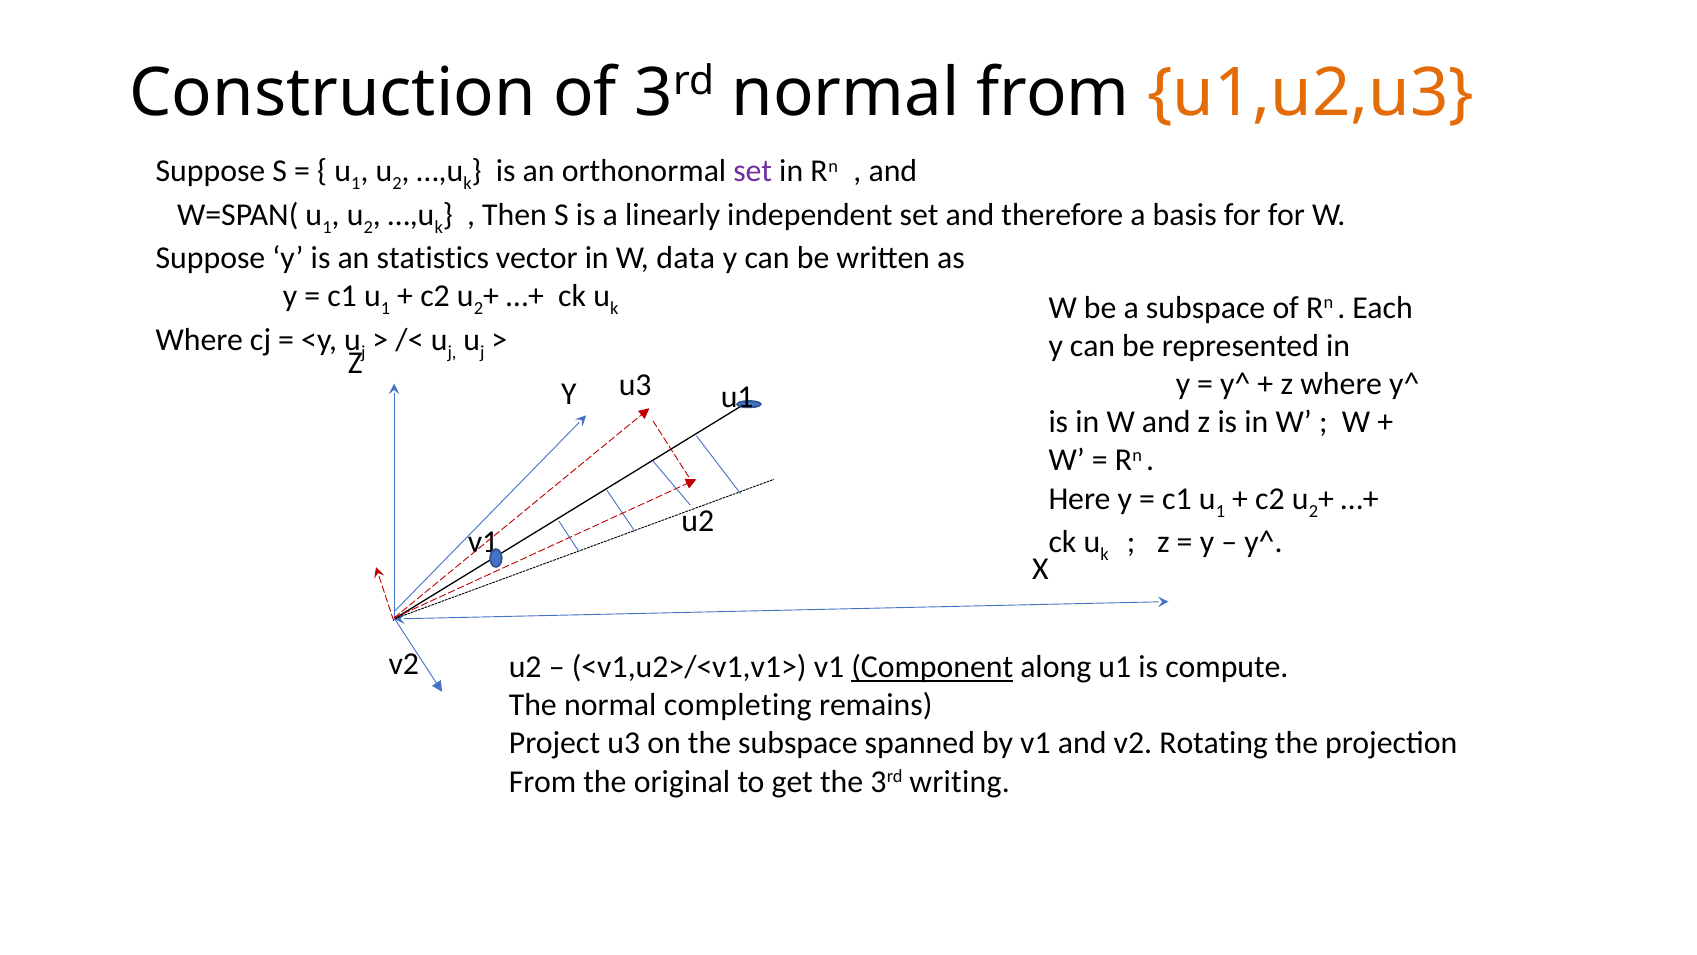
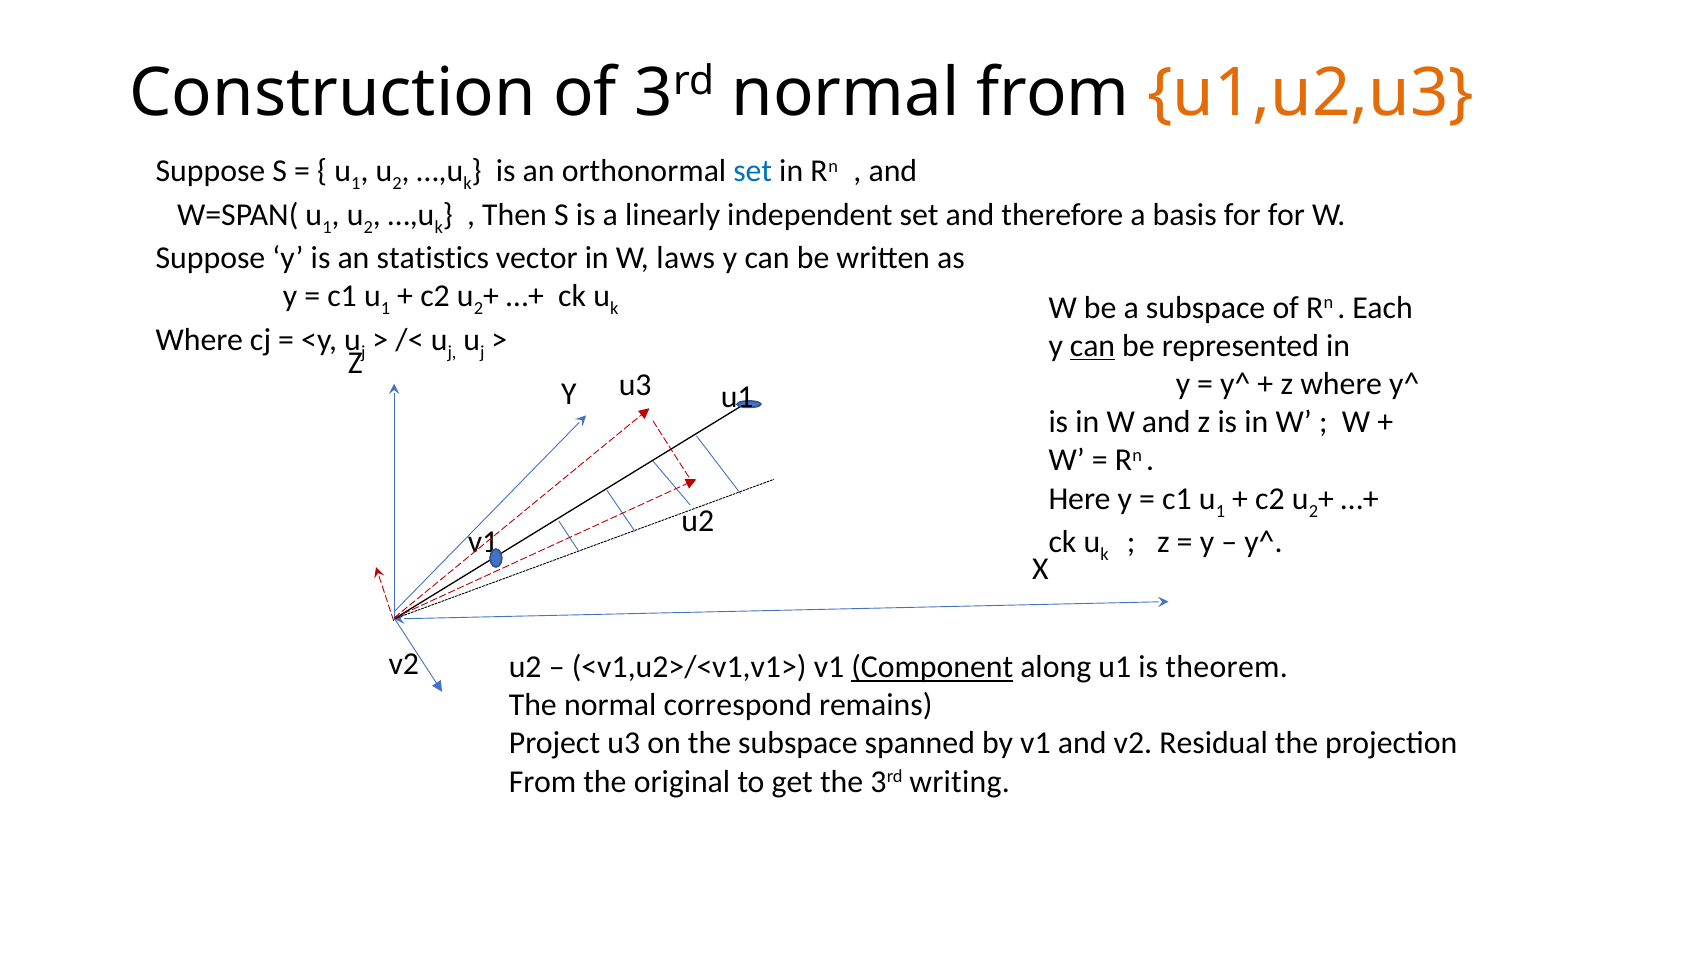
set at (753, 171) colour: purple -> blue
data: data -> laws
can at (1093, 346) underline: none -> present
compute: compute -> theorem
completing: completing -> correspond
Rotating: Rotating -> Residual
